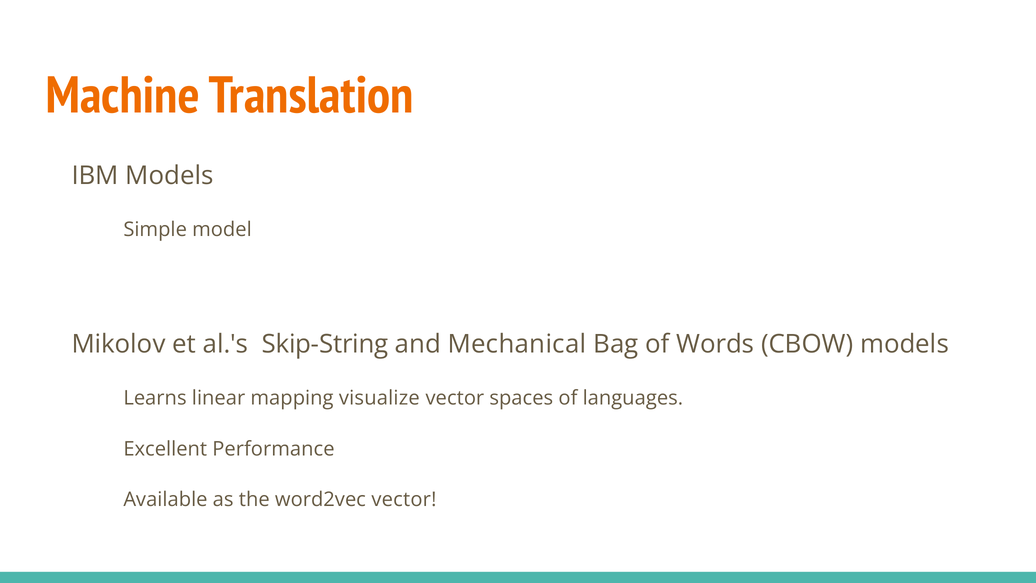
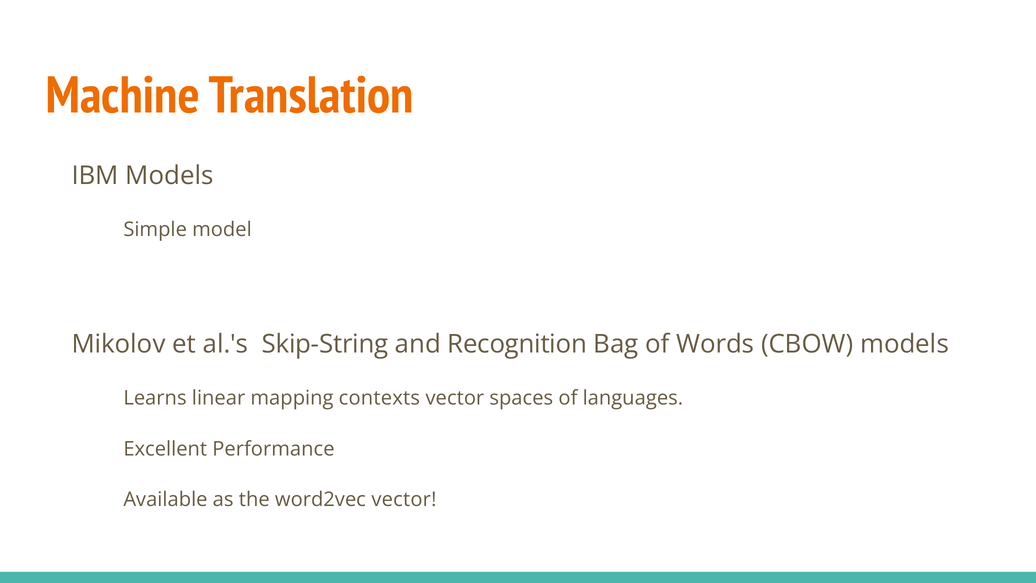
Mechanical: Mechanical -> Recognition
visualize: visualize -> contexts
